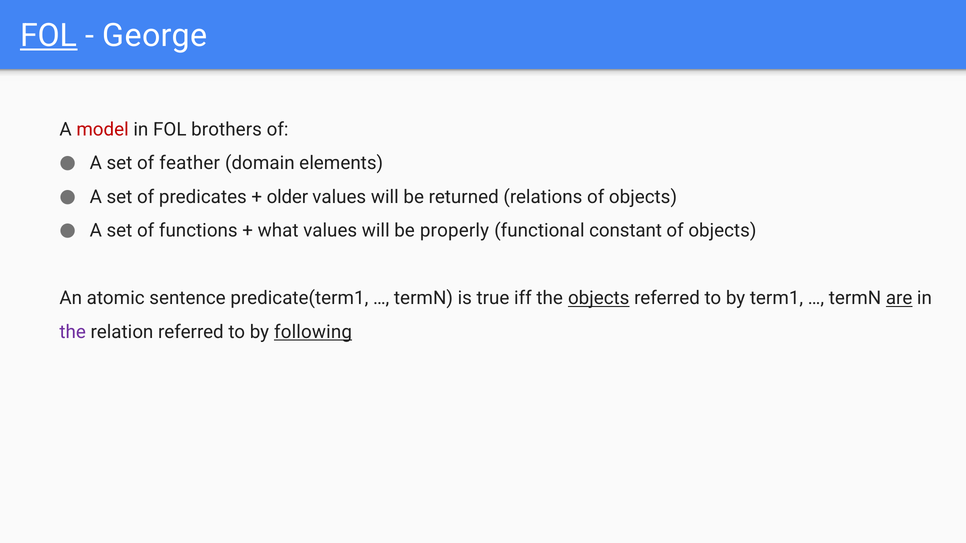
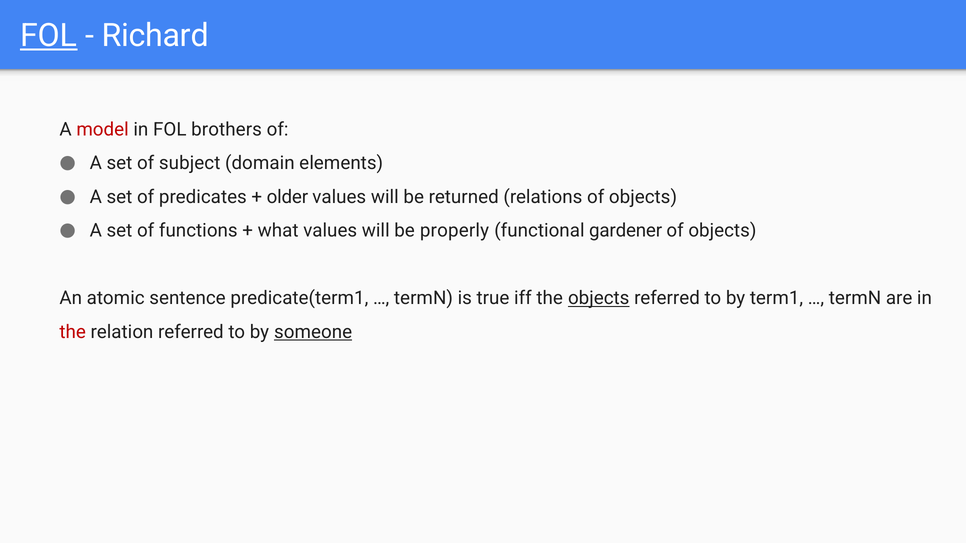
George: George -> Richard
feather: feather -> subject
constant: constant -> gardener
are underline: present -> none
the at (73, 332) colour: purple -> red
following: following -> someone
